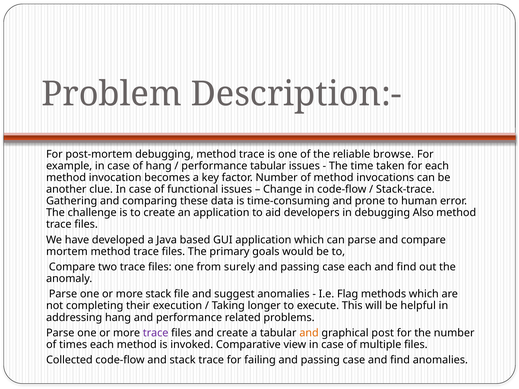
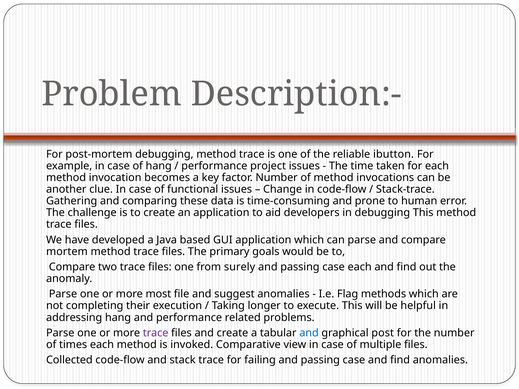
browse: browse -> ibutton
performance tabular: tabular -> project
debugging Also: Also -> This
more stack: stack -> most
and at (309, 333) colour: orange -> blue
